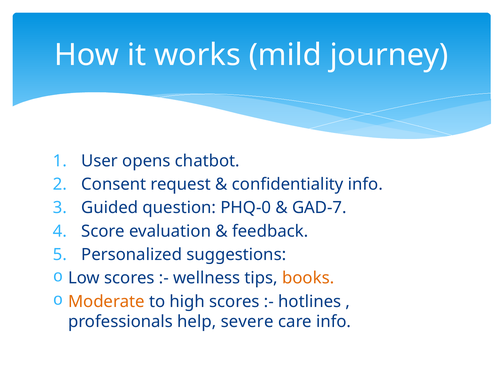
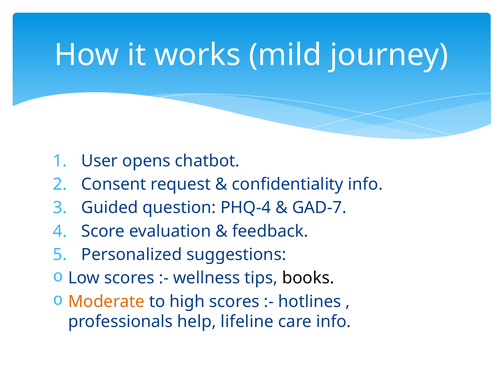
PHQ-0: PHQ-0 -> PHQ-4
books colour: orange -> black
severe: severe -> lifeline
